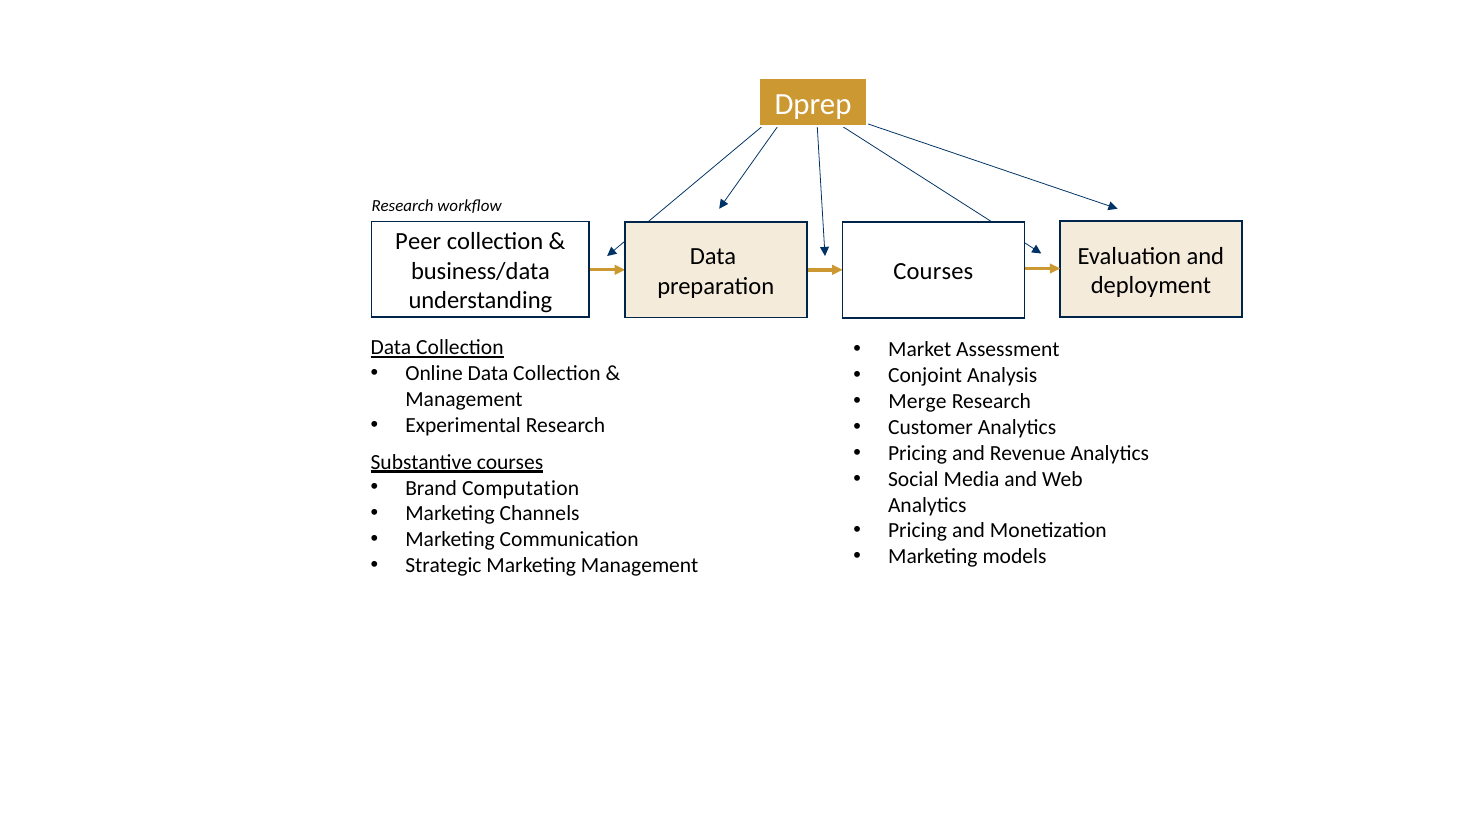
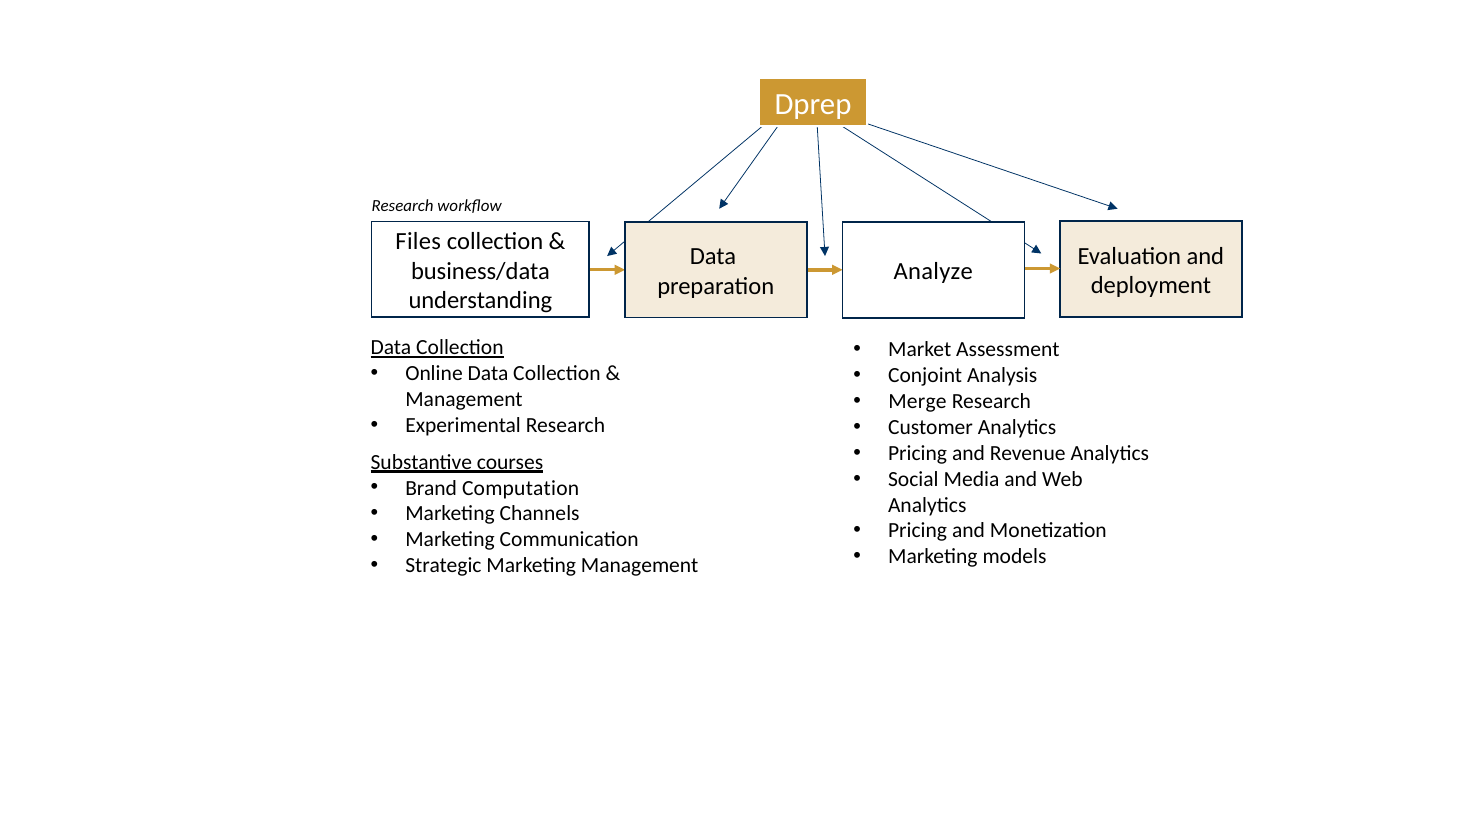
Peer: Peer -> Files
Courses at (933, 272): Courses -> Analyze
